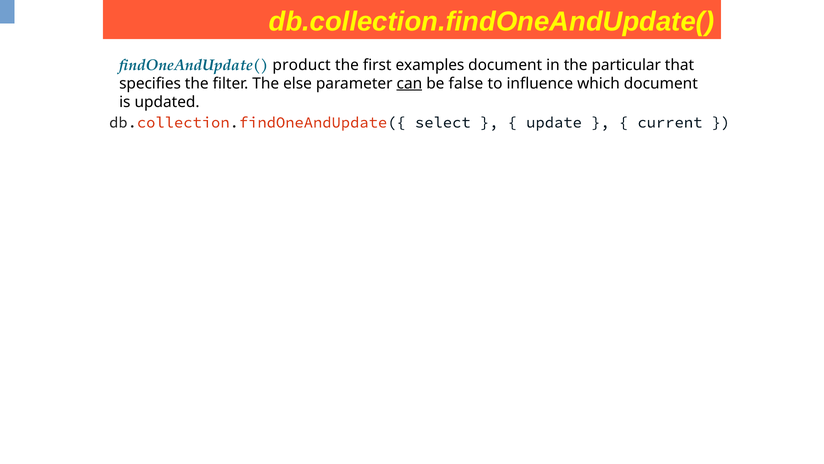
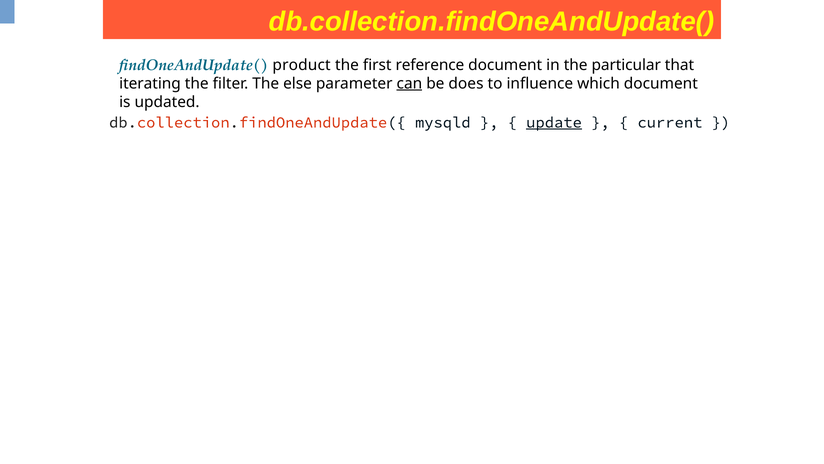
examples: examples -> reference
specifies: specifies -> iterating
false: false -> does
select: select -> mysqld
update underline: none -> present
